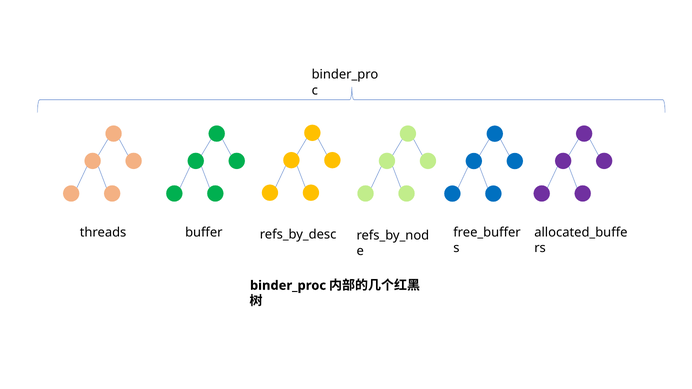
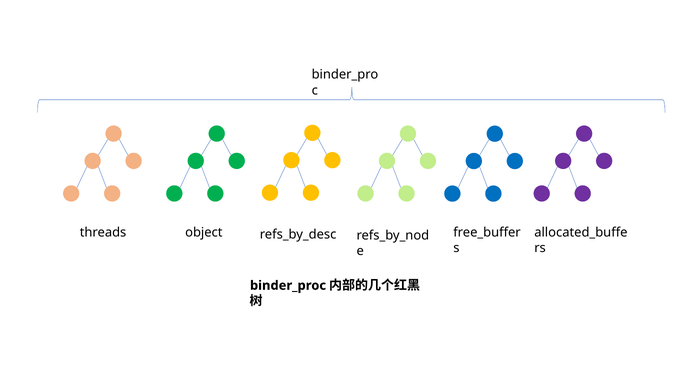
buffer: buffer -> object
